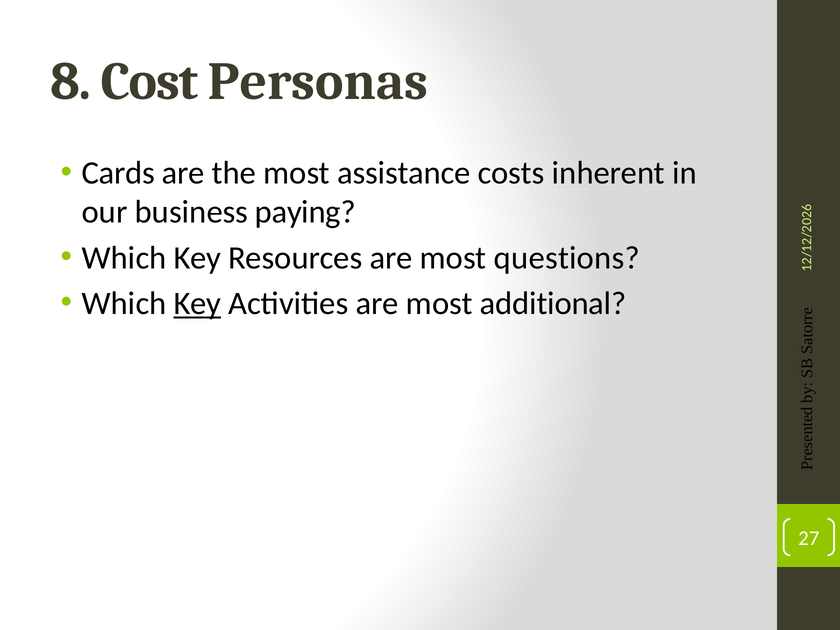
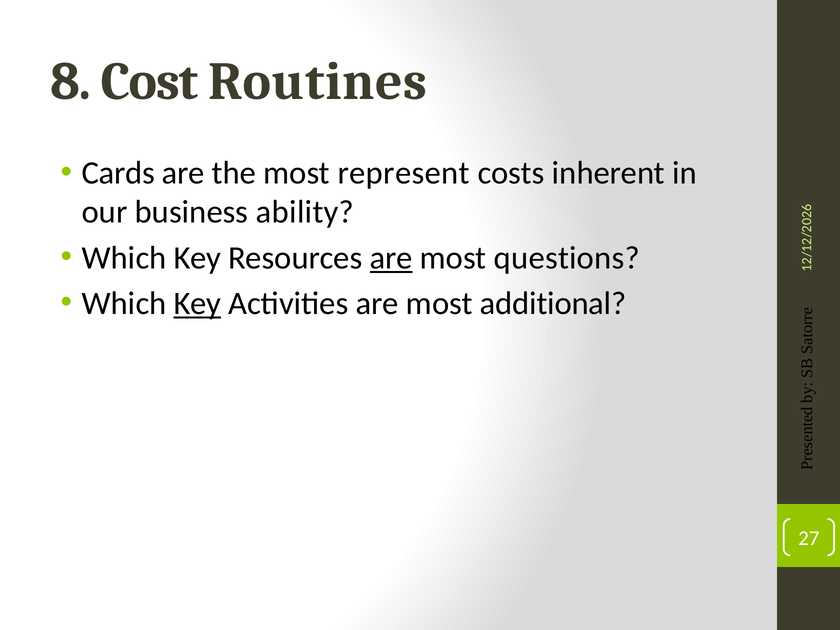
Personas: Personas -> Routines
assistance: assistance -> represent
paying: paying -> ability
are at (391, 258) underline: none -> present
